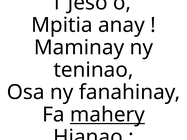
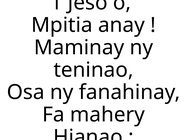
mahery underline: present -> none
